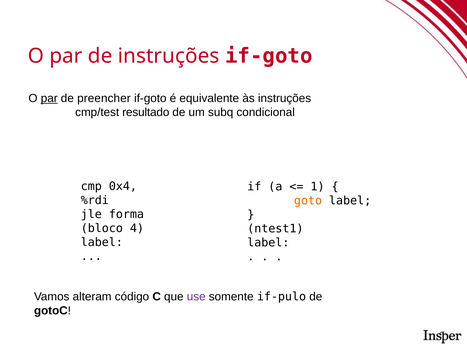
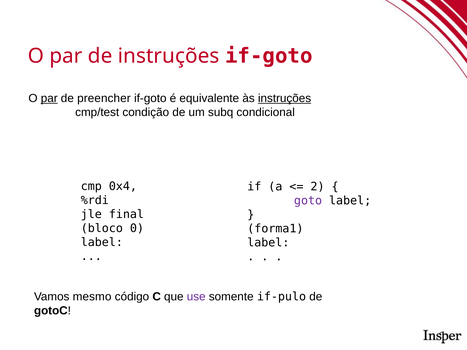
instruções at (285, 98) underline: none -> present
resultado: resultado -> condição
1: 1 -> 2
goto colour: orange -> purple
forma: forma -> final
4: 4 -> 0
ntest1: ntest1 -> forma1
alteram: alteram -> mesmo
